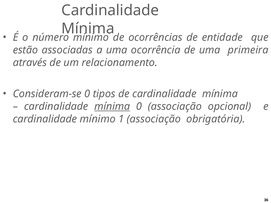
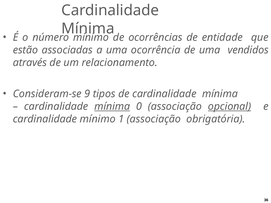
primeira: primeira -> vendidos
Consideram-se 0: 0 -> 9
opcional underline: none -> present
